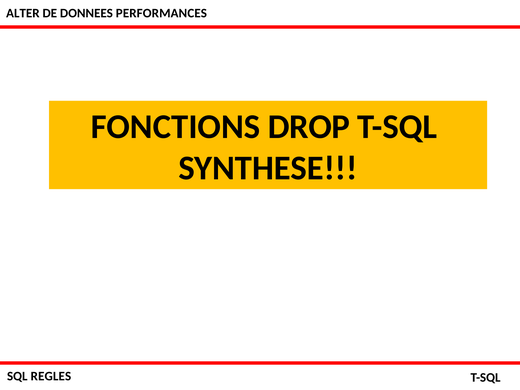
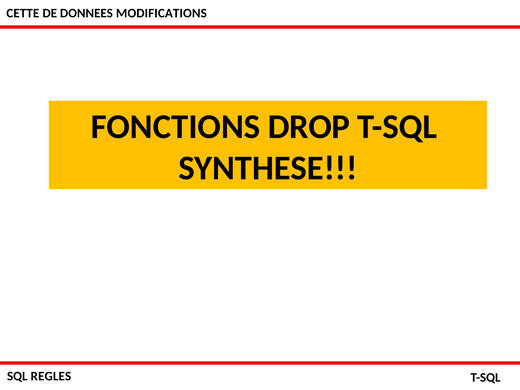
ALTER: ALTER -> CETTE
PERFORMANCES: PERFORMANCES -> MODIFICATIONS
